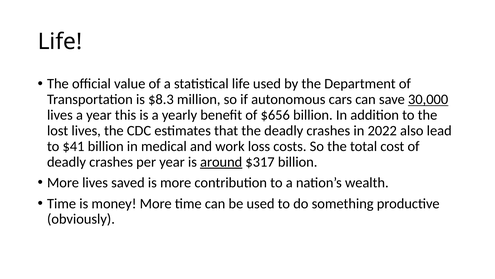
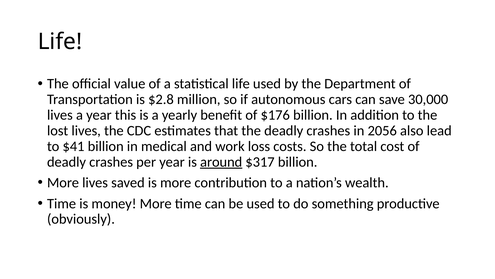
$8.3: $8.3 -> $2.8
30,000 underline: present -> none
$656: $656 -> $176
2022: 2022 -> 2056
